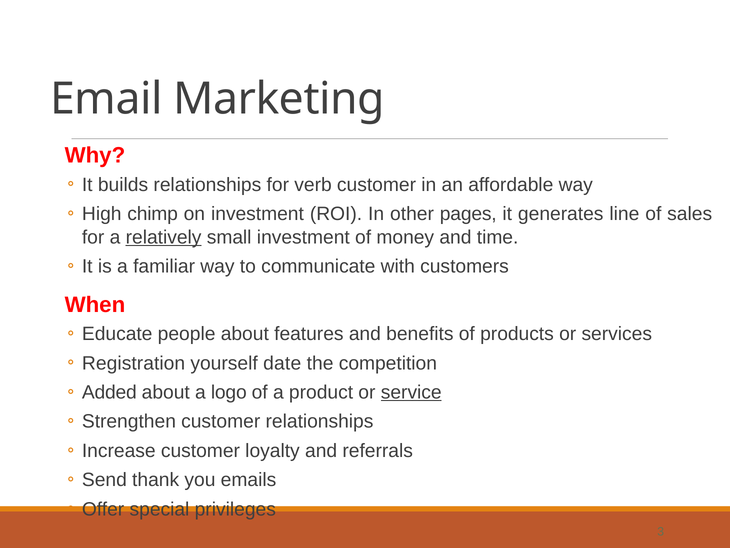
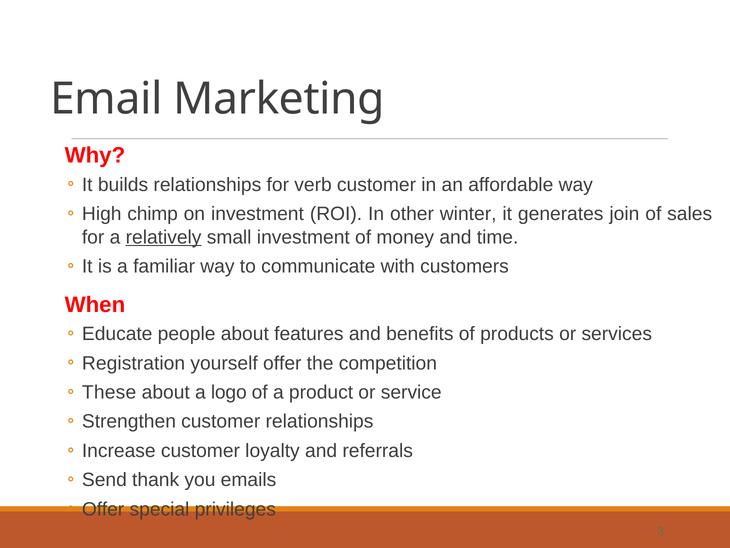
pages: pages -> winter
line: line -> join
yourself date: date -> offer
Added: Added -> These
service underline: present -> none
